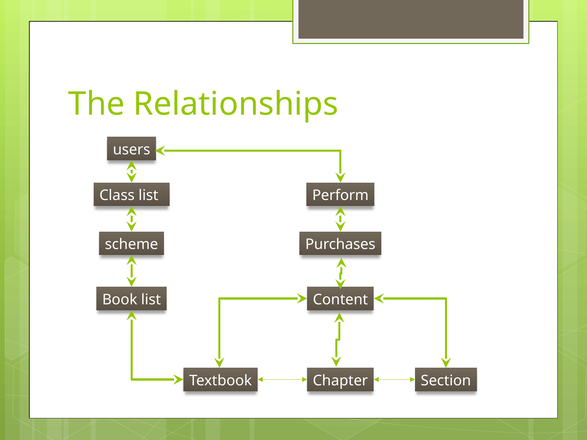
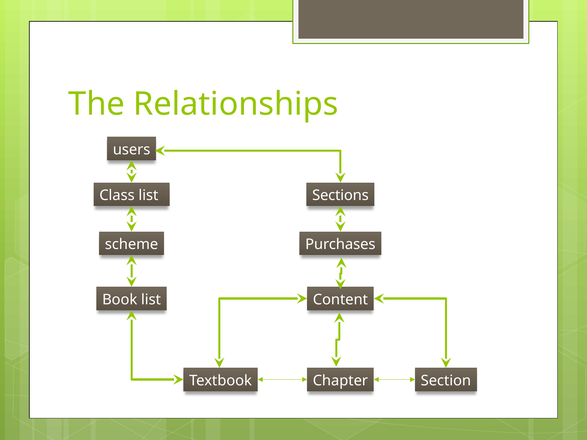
Perform: Perform -> Sections
